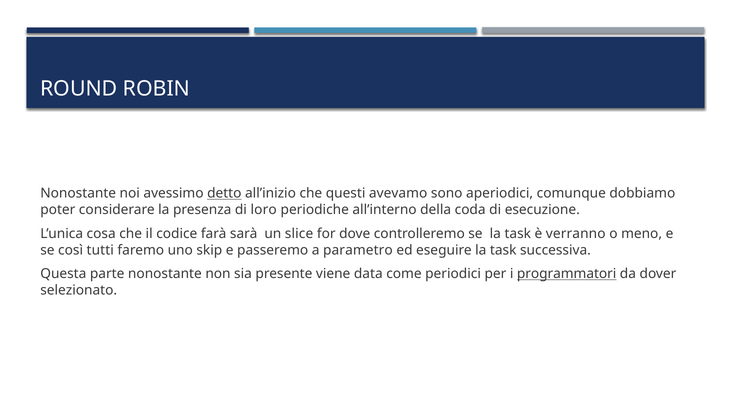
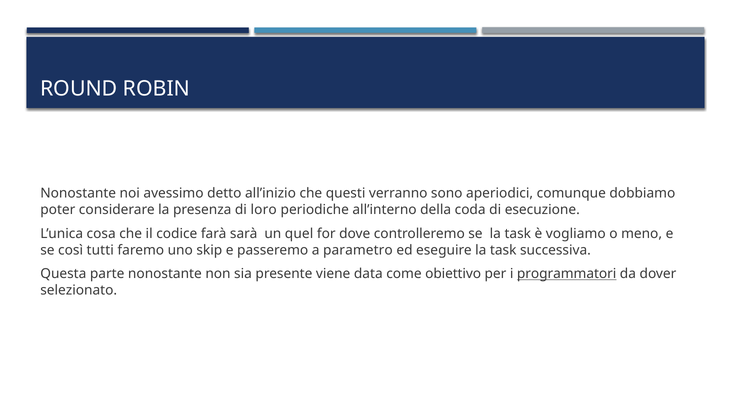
detto underline: present -> none
avevamo: avevamo -> verranno
slice: slice -> quel
verranno: verranno -> vogliamo
periodici: periodici -> obiettivo
